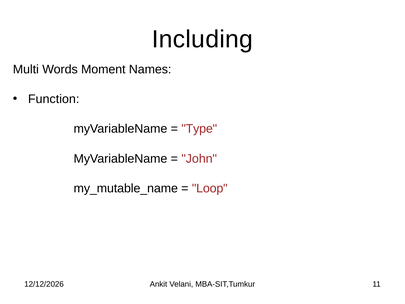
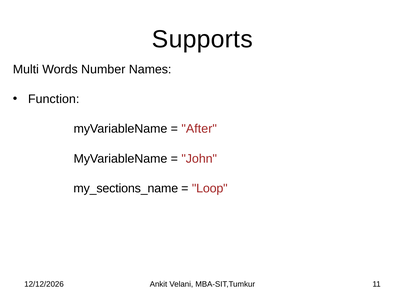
Including: Including -> Supports
Moment: Moment -> Number
Type: Type -> After
my_mutable_name: my_mutable_name -> my_sections_name
